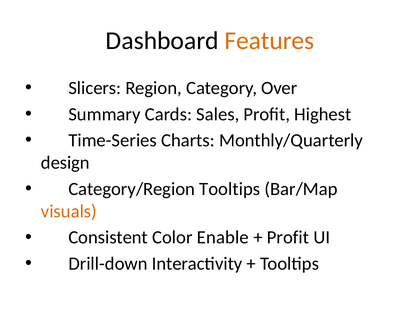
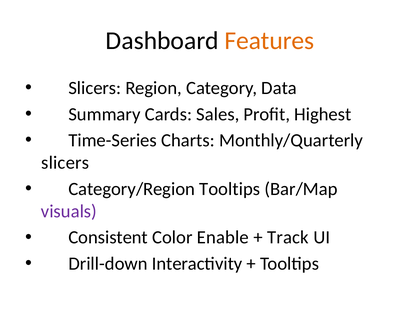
Over: Over -> Data
design: design -> slicers
visuals colour: orange -> purple
Profit at (288, 237): Profit -> Track
